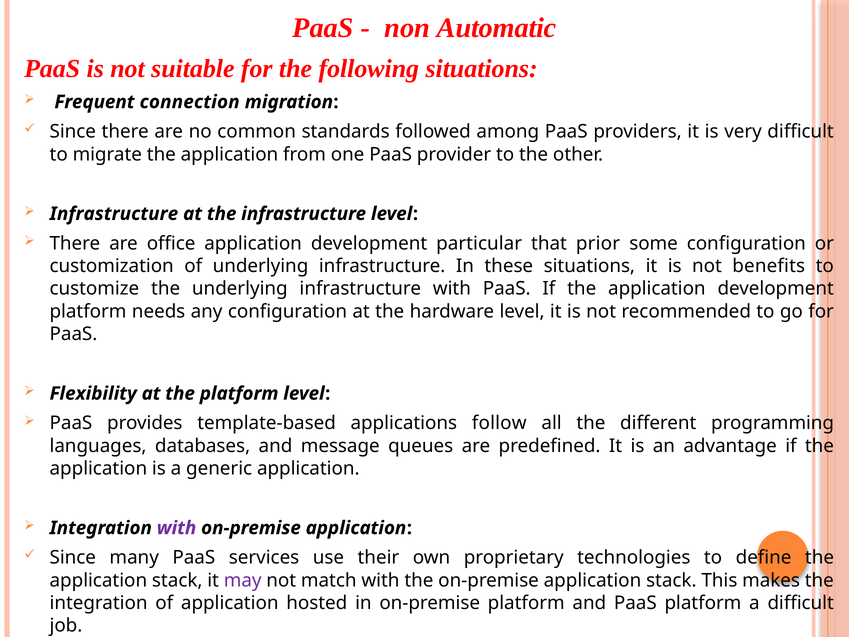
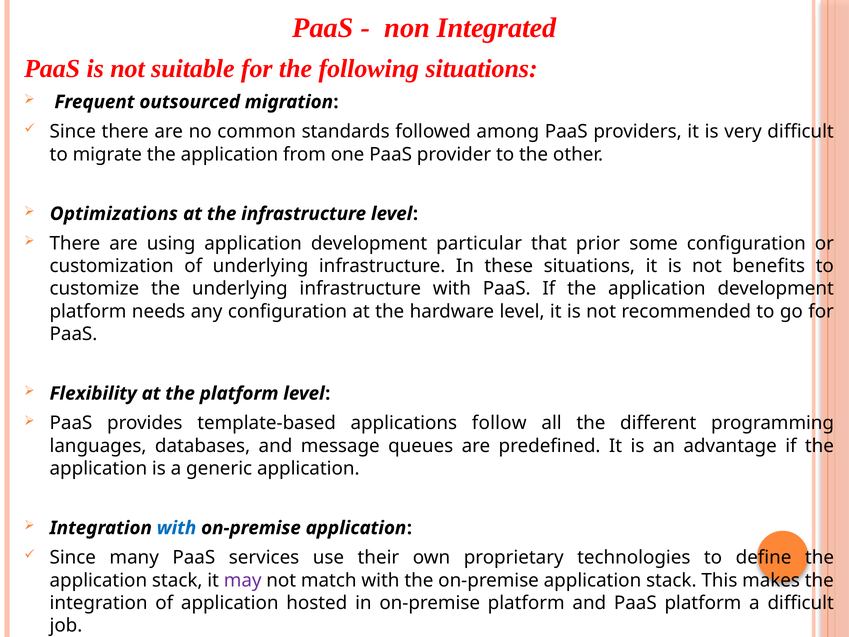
Automatic: Automatic -> Integrated
connection: connection -> outsourced
Infrastructure at (114, 214): Infrastructure -> Optimizations
office: office -> using
with at (177, 528) colour: purple -> blue
